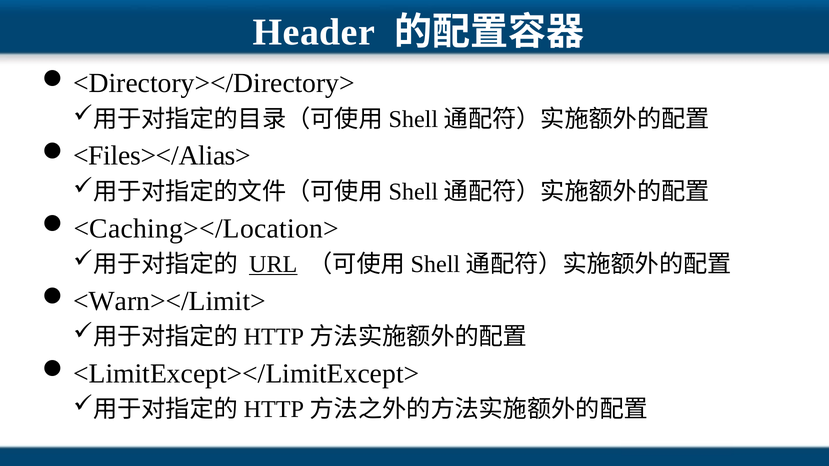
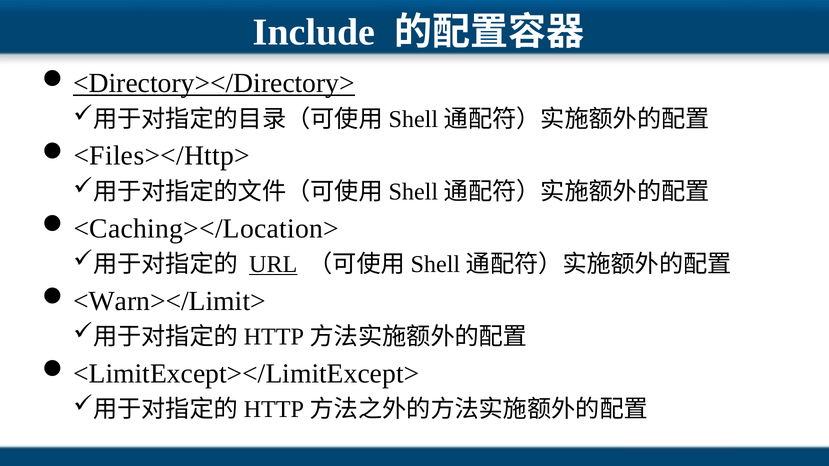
Header: Header -> Include
<Directory></Directory> underline: none -> present
<Files></Alias>: <Files></Alias> -> <Files></Http>
